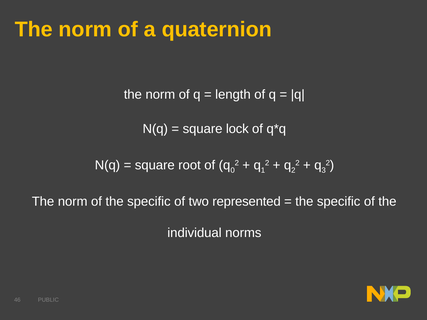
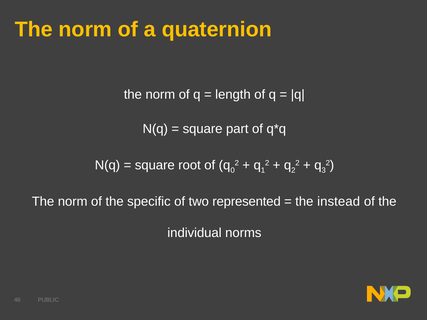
lock: lock -> part
specific at (339, 202): specific -> instead
